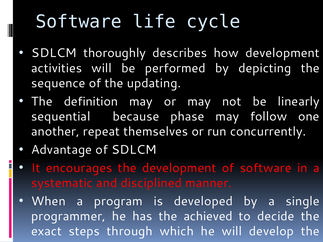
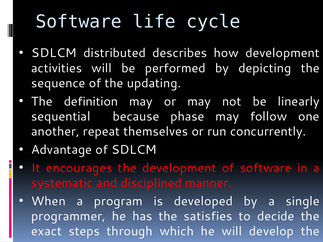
thoroughly: thoroughly -> distributed
achieved: achieved -> satisfies
